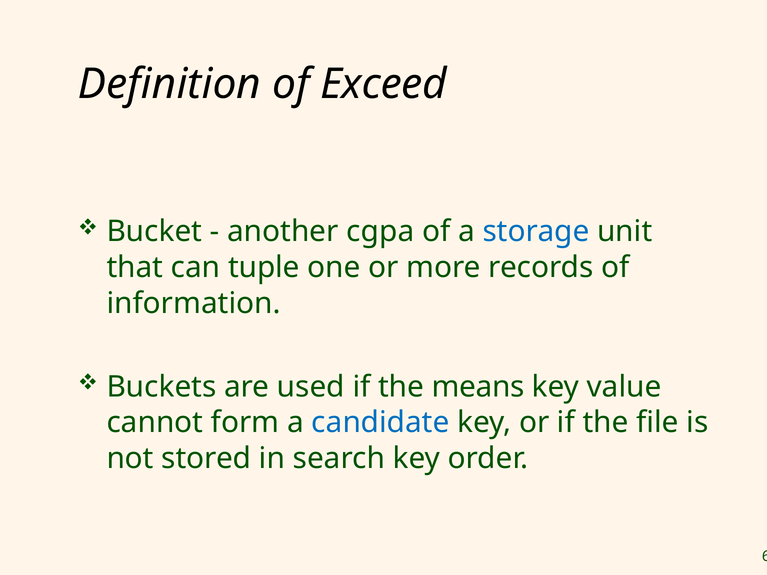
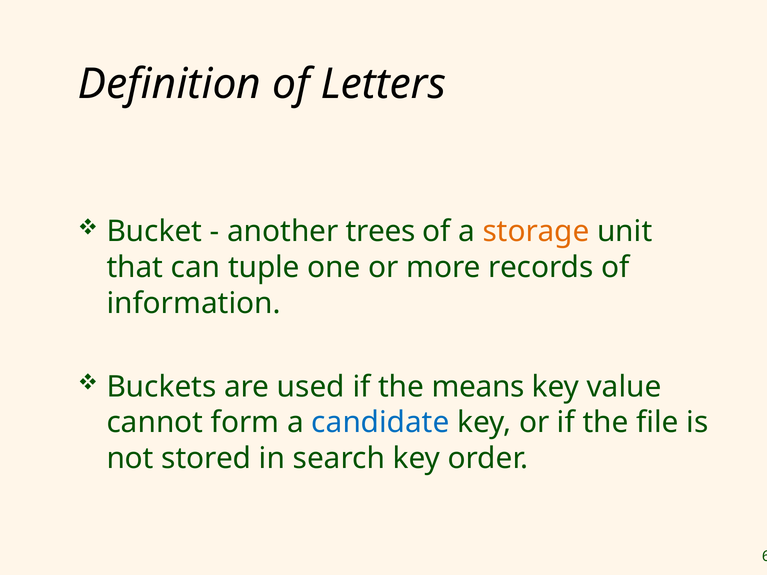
Exceed: Exceed -> Letters
cgpa: cgpa -> trees
storage colour: blue -> orange
